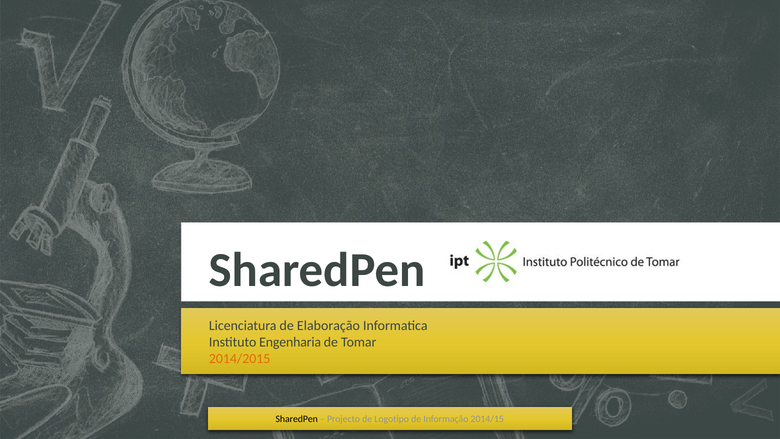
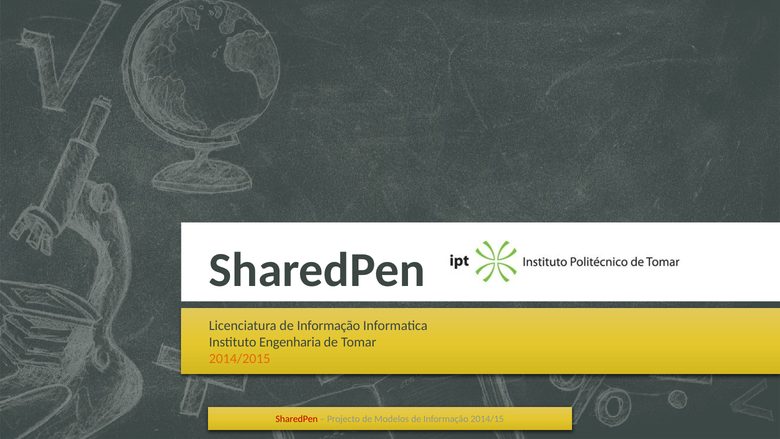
Licenciatura de Elaboração: Elaboração -> Informação
SharedPen at (297, 419) colour: black -> red
Logotipo: Logotipo -> Modelos
